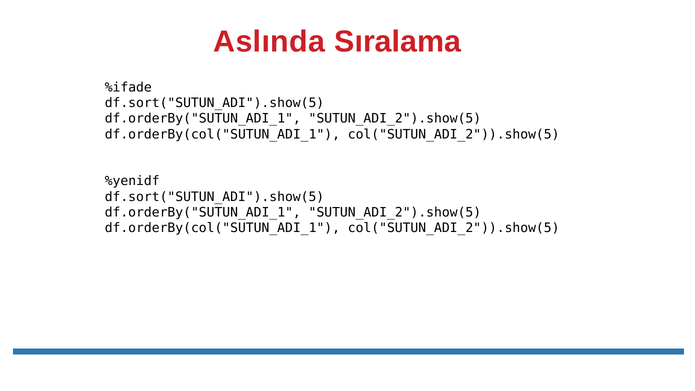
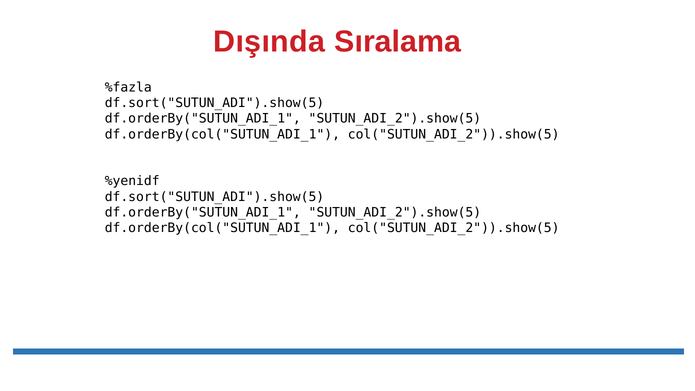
Aslında: Aslında -> Dışında
%ifade: %ifade -> %fazla
